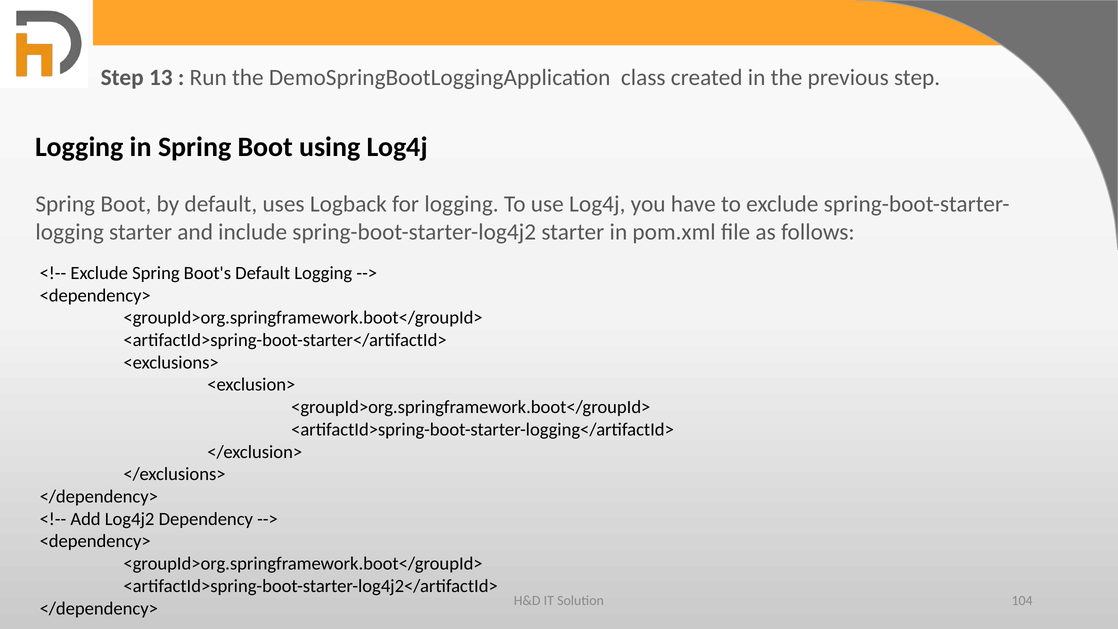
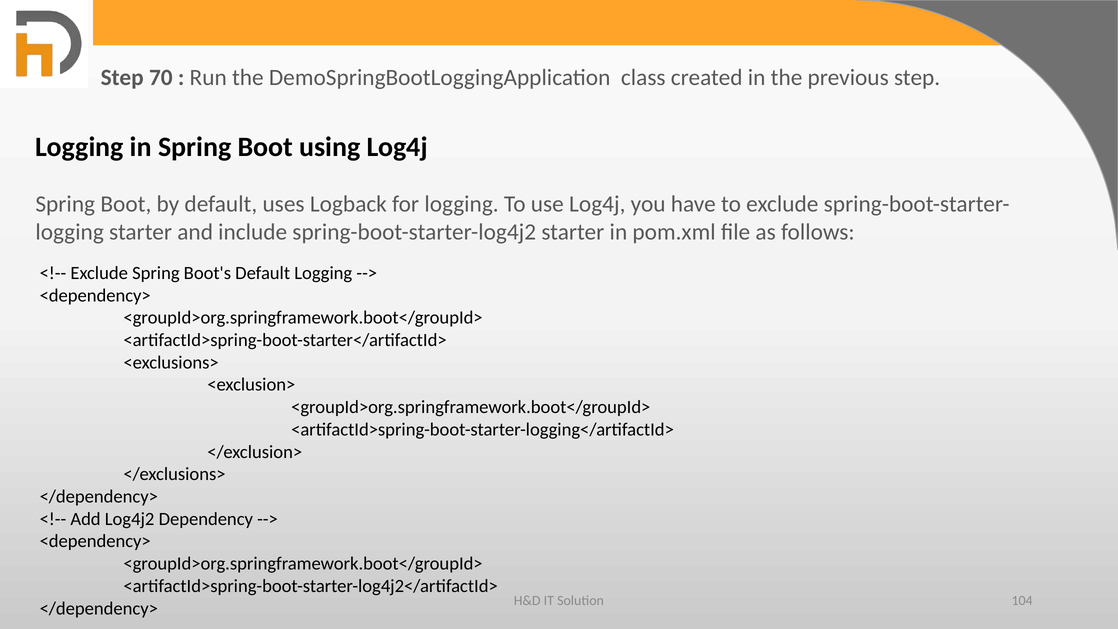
13: 13 -> 70
